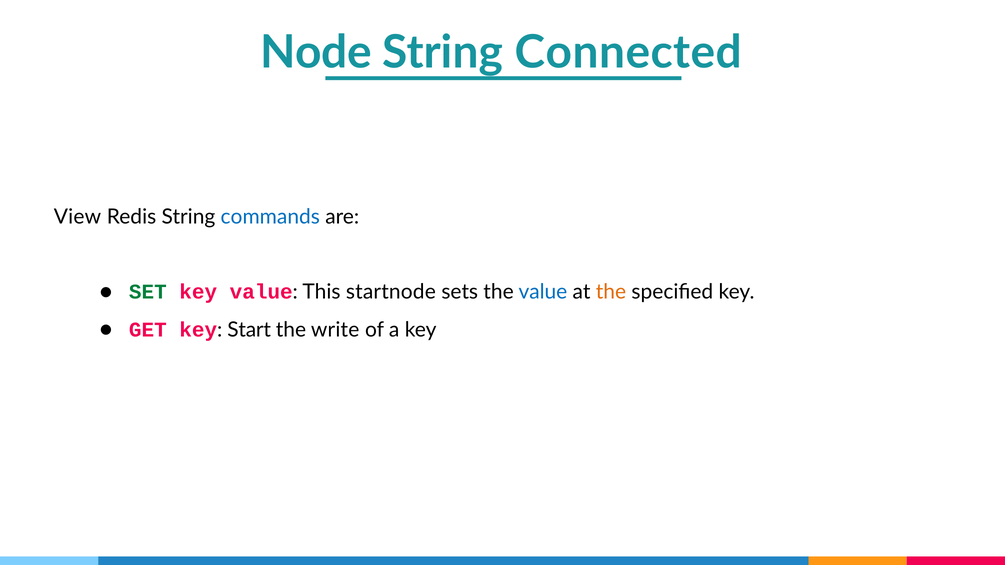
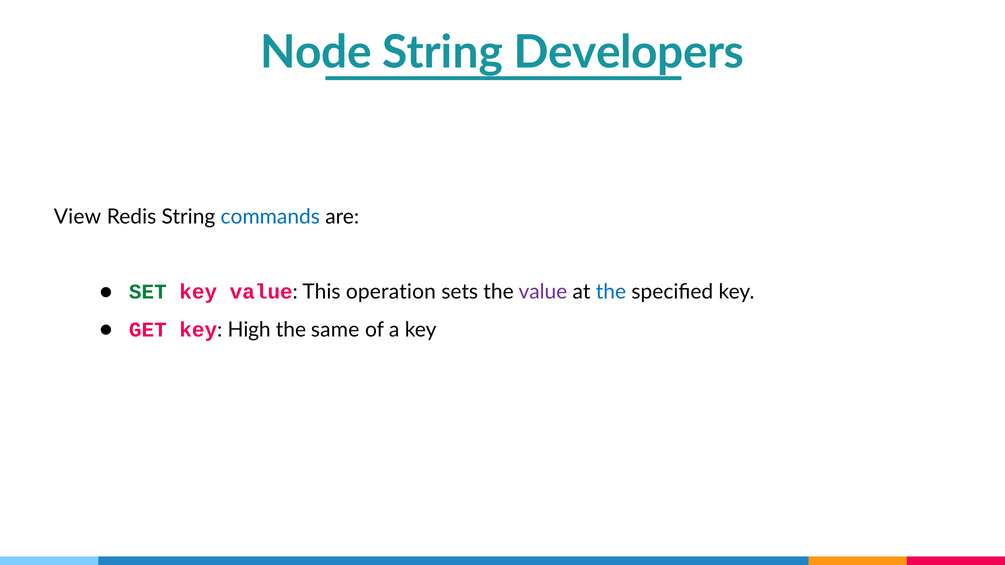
Connected: Connected -> Developers
startnode: startnode -> operation
value at (543, 292) colour: blue -> purple
the at (611, 292) colour: orange -> blue
Start: Start -> High
write: write -> same
